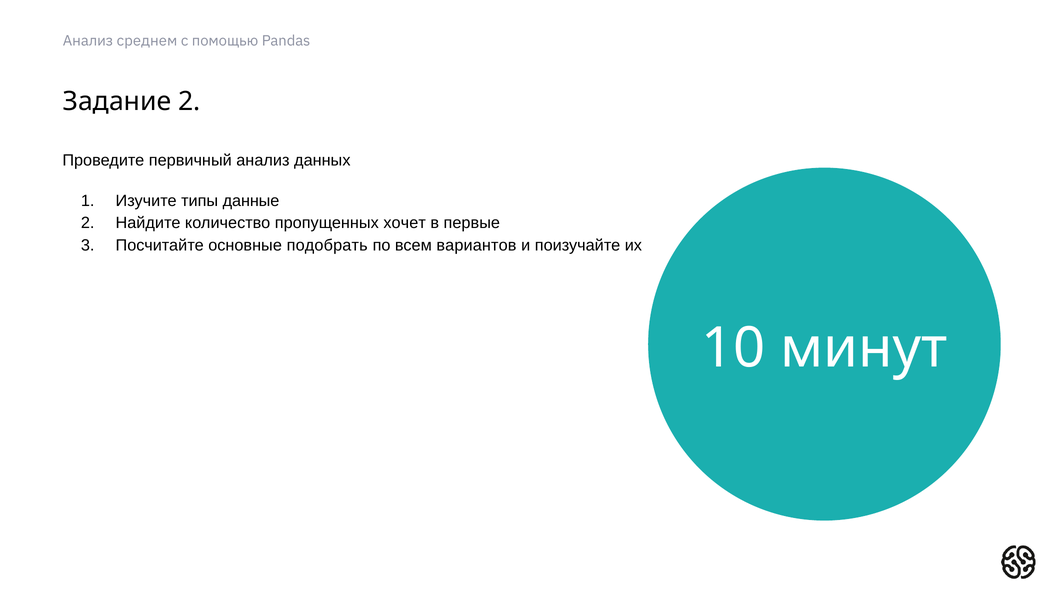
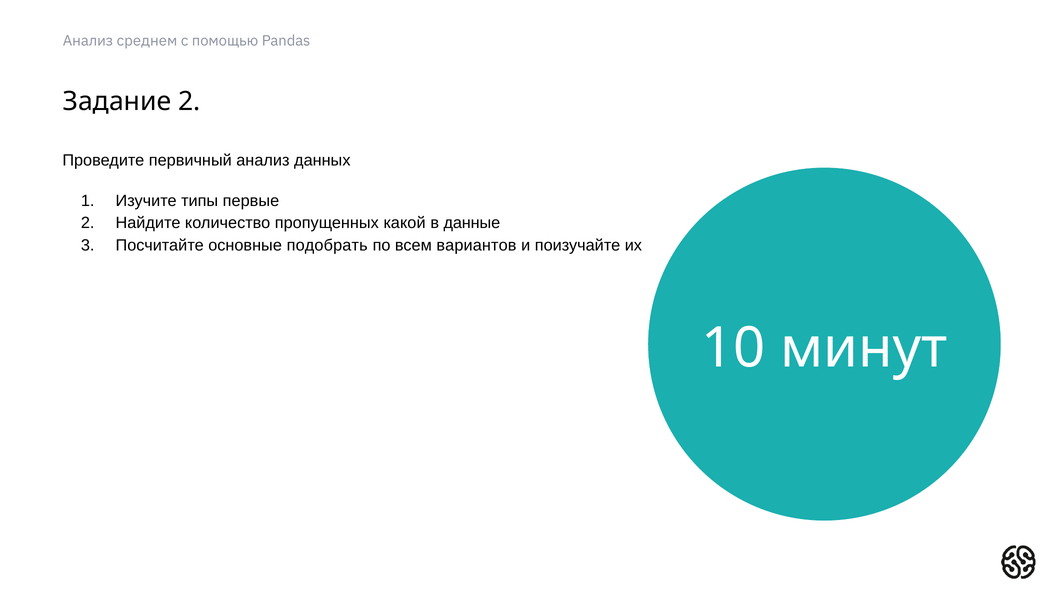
данные: данные -> первые
хочет: хочет -> какой
первые: первые -> данные
